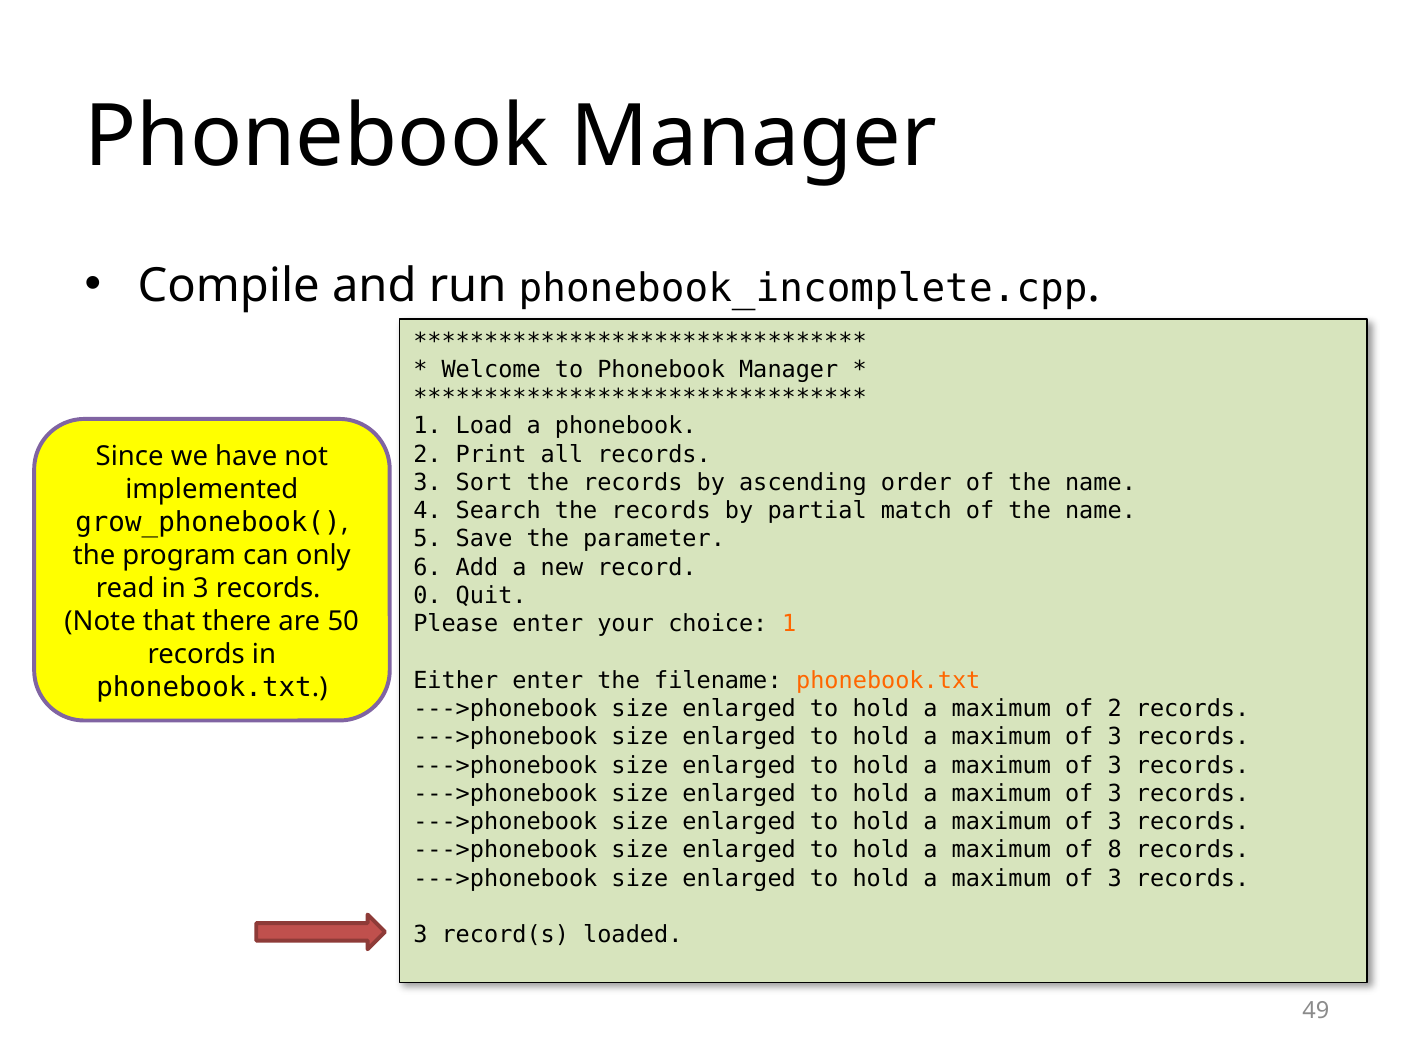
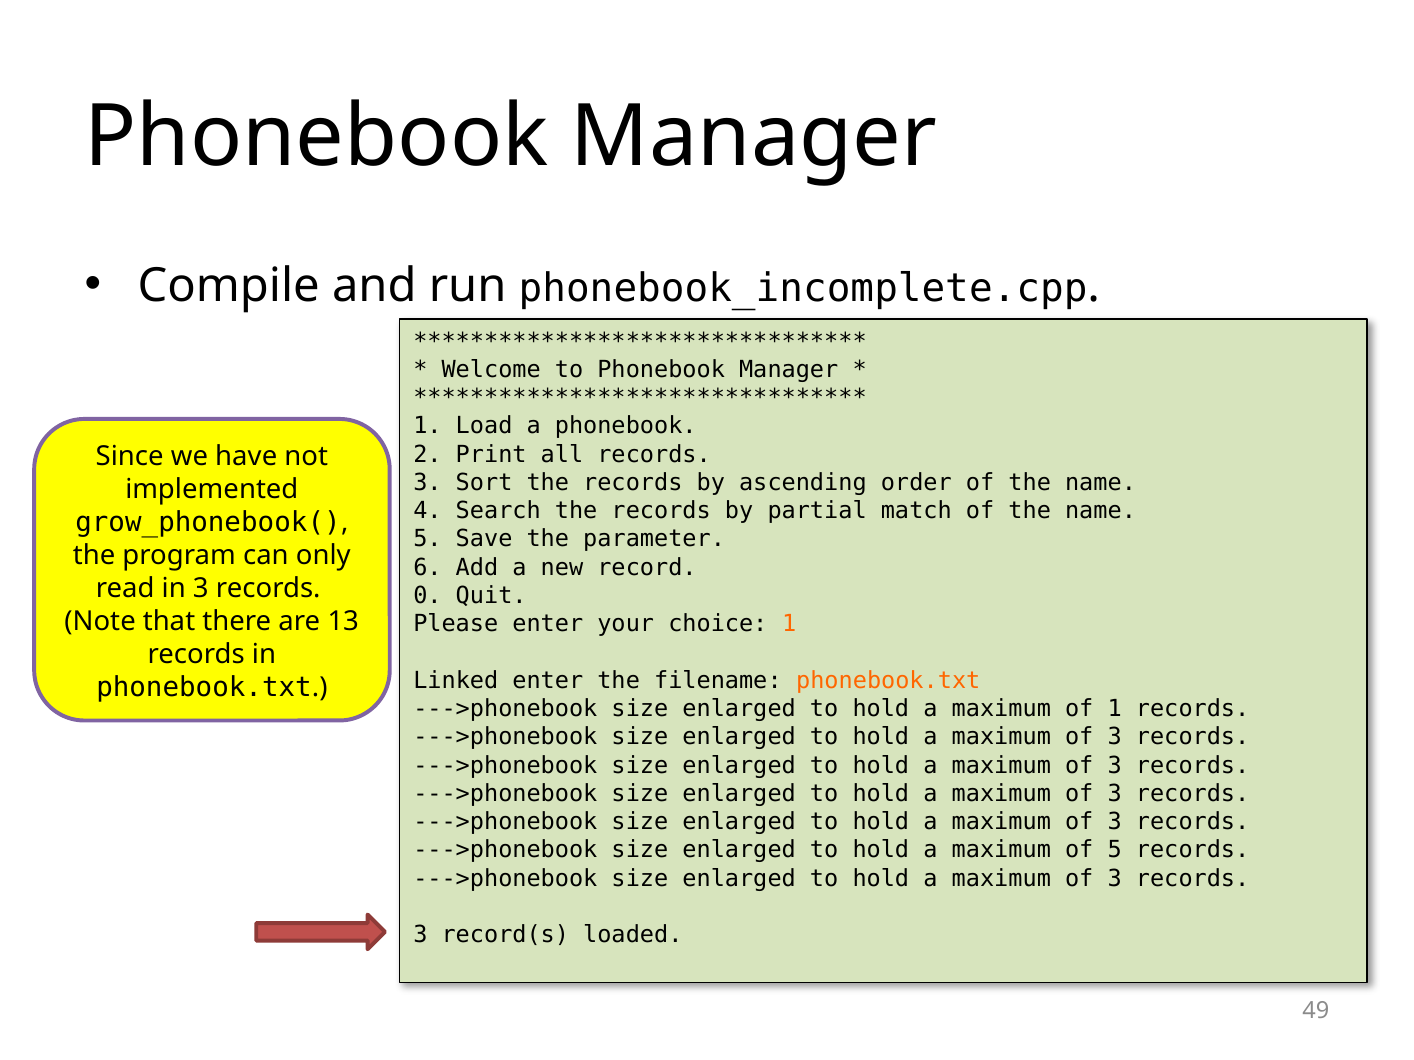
50: 50 -> 13
Either: Either -> Linked
of 2: 2 -> 1
of 8: 8 -> 5
